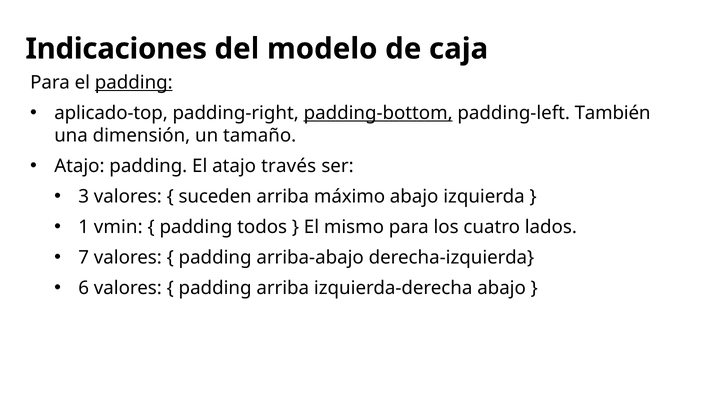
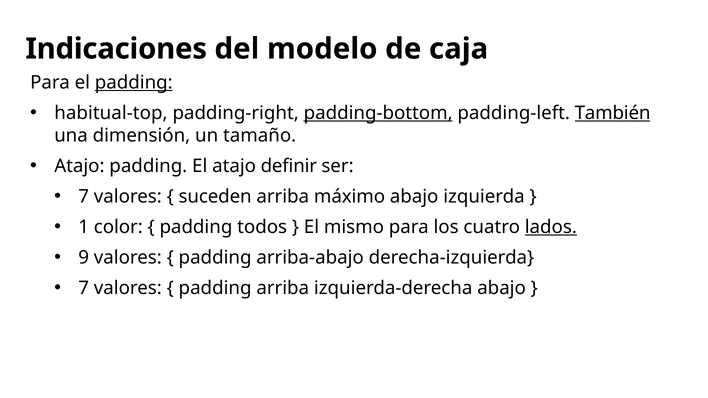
aplicado-top: aplicado-top -> habitual-top
También underline: none -> present
través: través -> definir
3 at (84, 197): 3 -> 7
vmin: vmin -> color
lados underline: none -> present
7: 7 -> 9
6 at (84, 288): 6 -> 7
